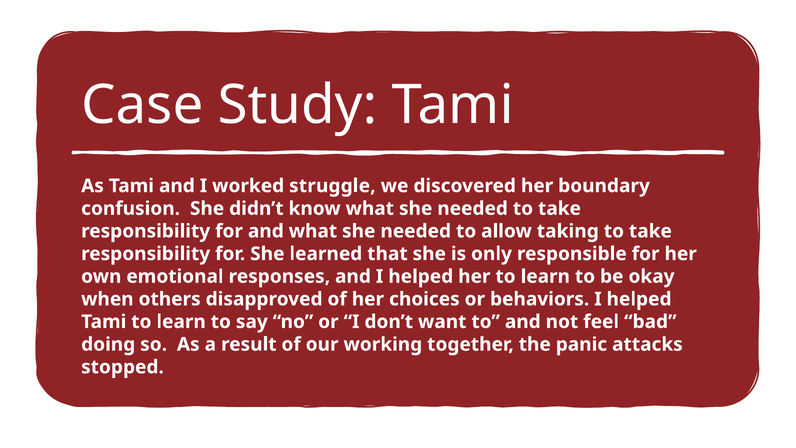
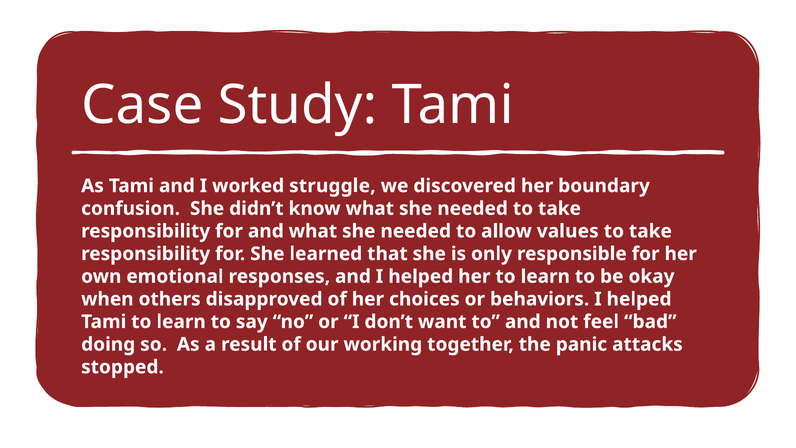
taking: taking -> values
